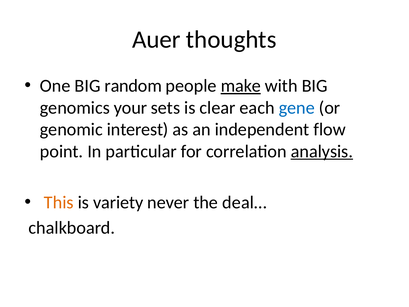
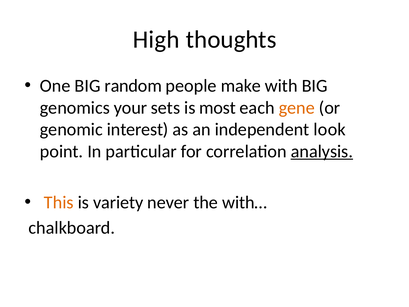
Auer: Auer -> High
make underline: present -> none
clear: clear -> most
gene colour: blue -> orange
flow: flow -> look
deal…: deal… -> with…
